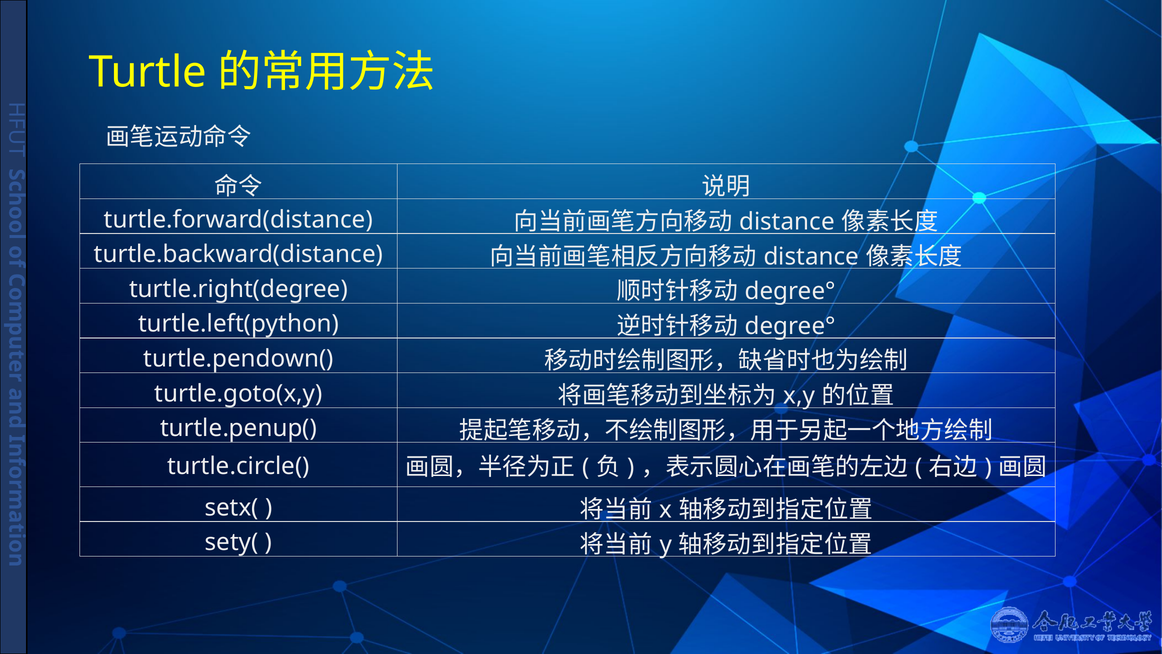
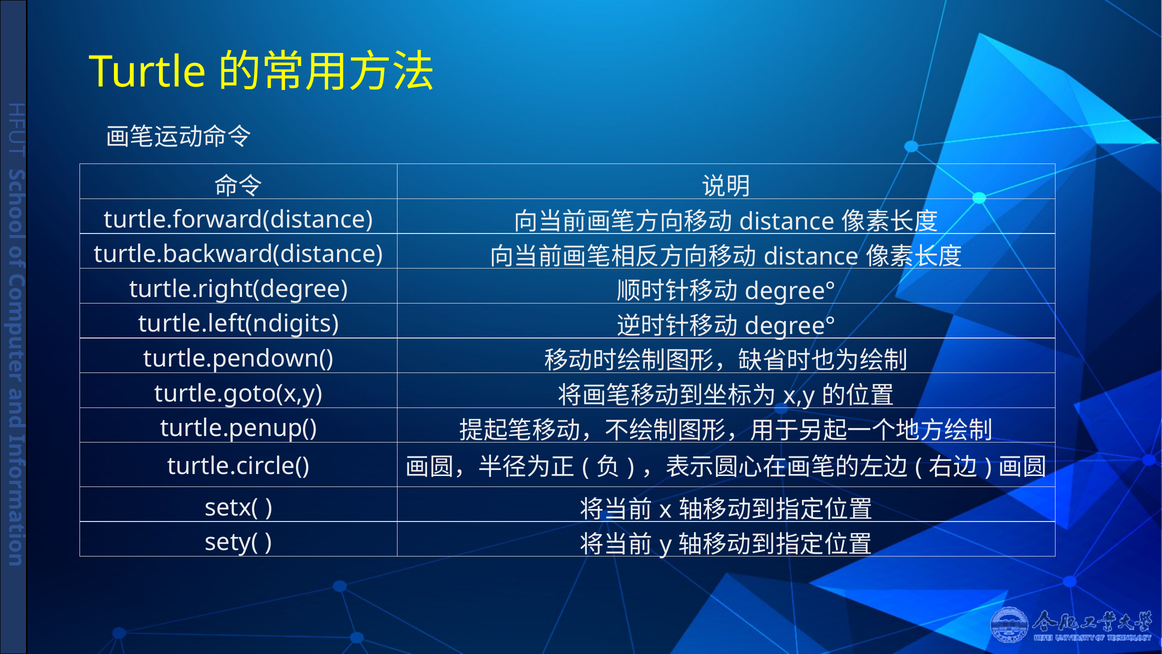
turtle.left(python: turtle.left(python -> turtle.left(ndigits
